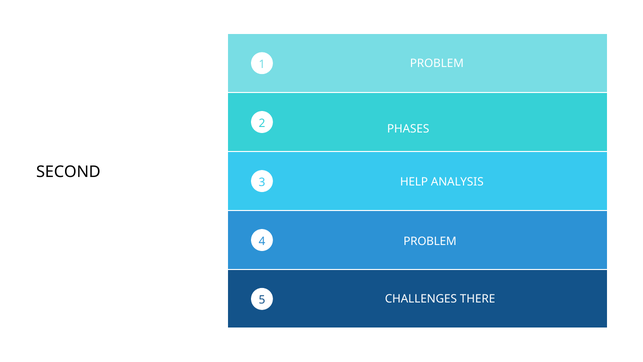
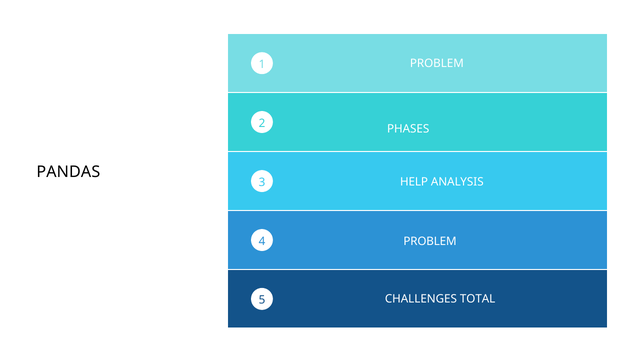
SECOND: SECOND -> PANDAS
THERE: THERE -> TOTAL
